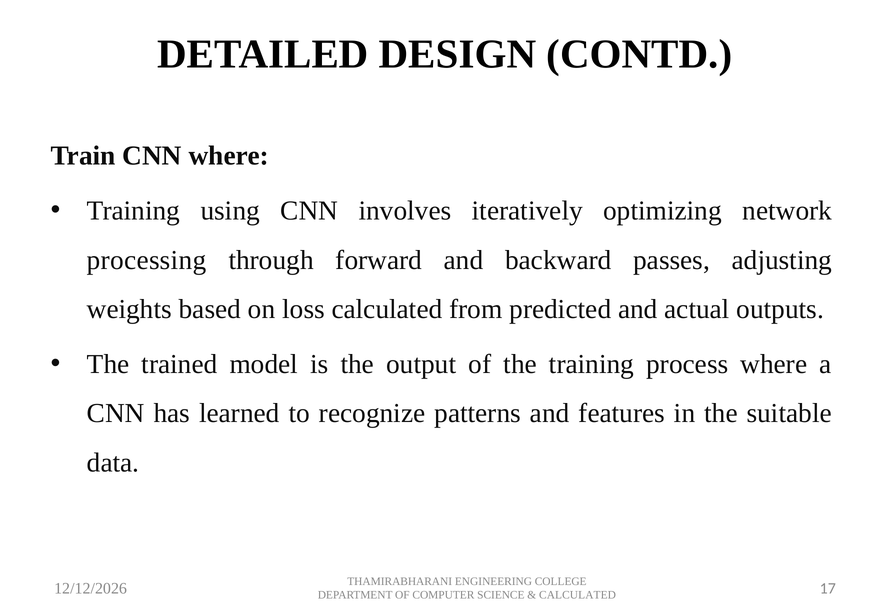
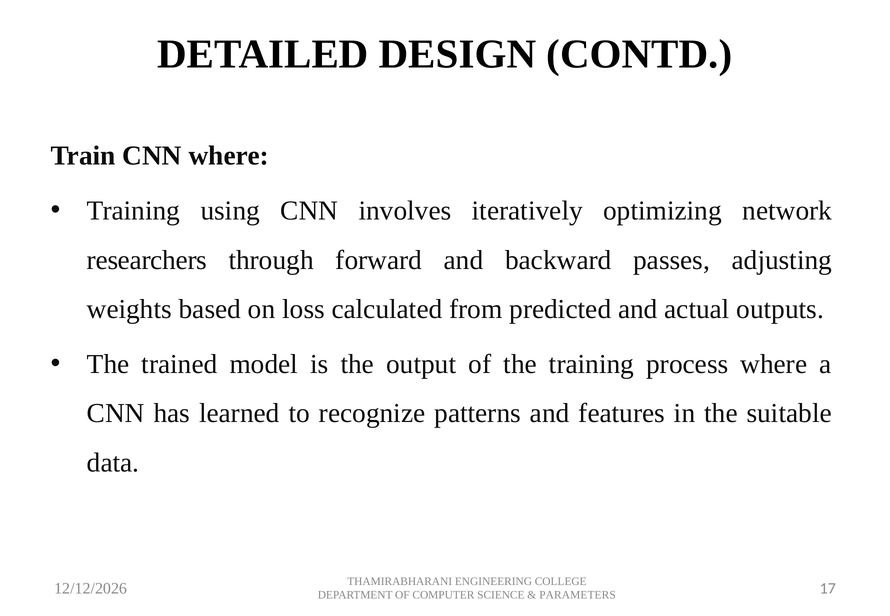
processing: processing -> researchers
CALCULATED at (578, 595): CALCULATED -> PARAMETERS
